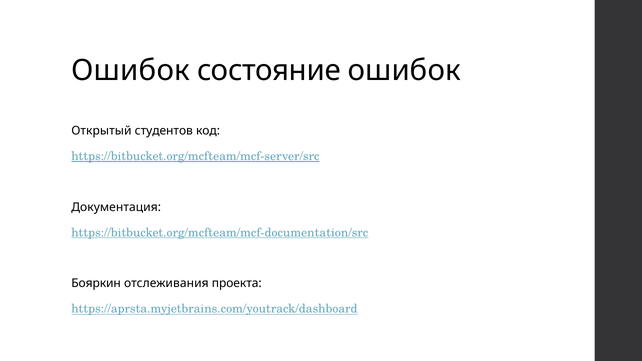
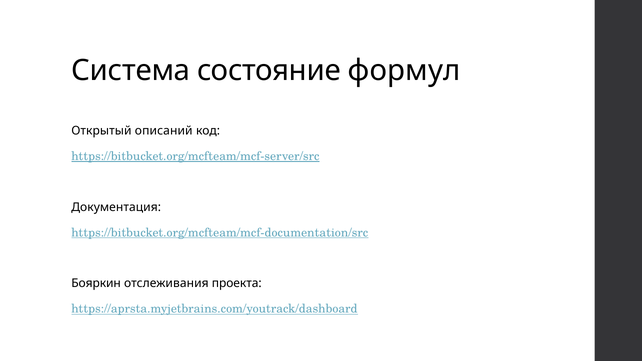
Ошибок at (131, 71): Ошибок -> Система
состояние ошибок: ошибок -> формул
студентов: студентов -> описаний
